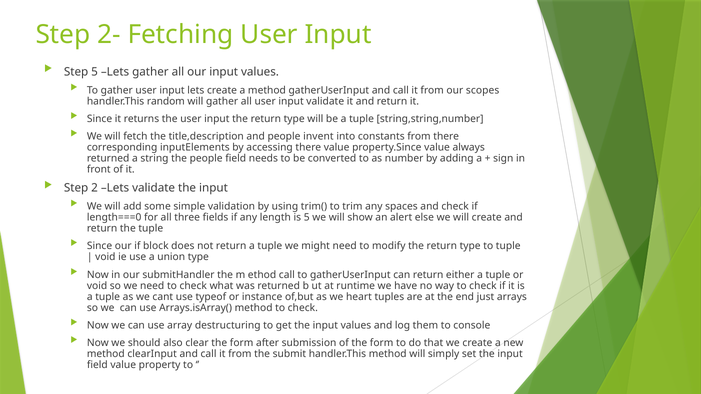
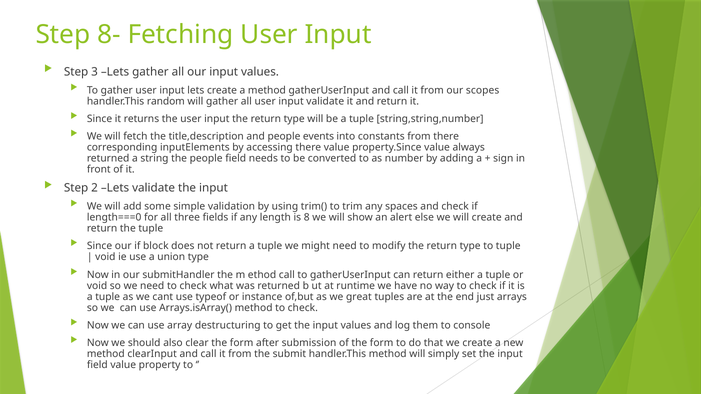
2-: 2- -> 8-
Step 5: 5 -> 3
invent: invent -> events
is 5: 5 -> 8
heart: heart -> great
